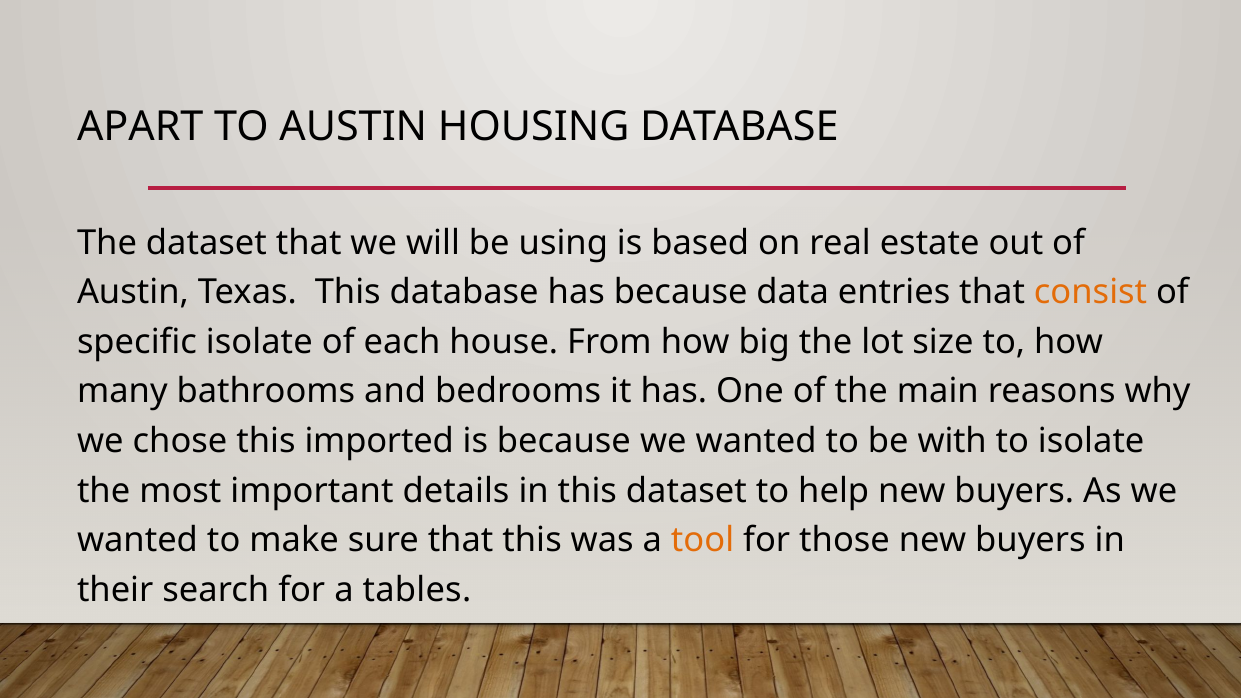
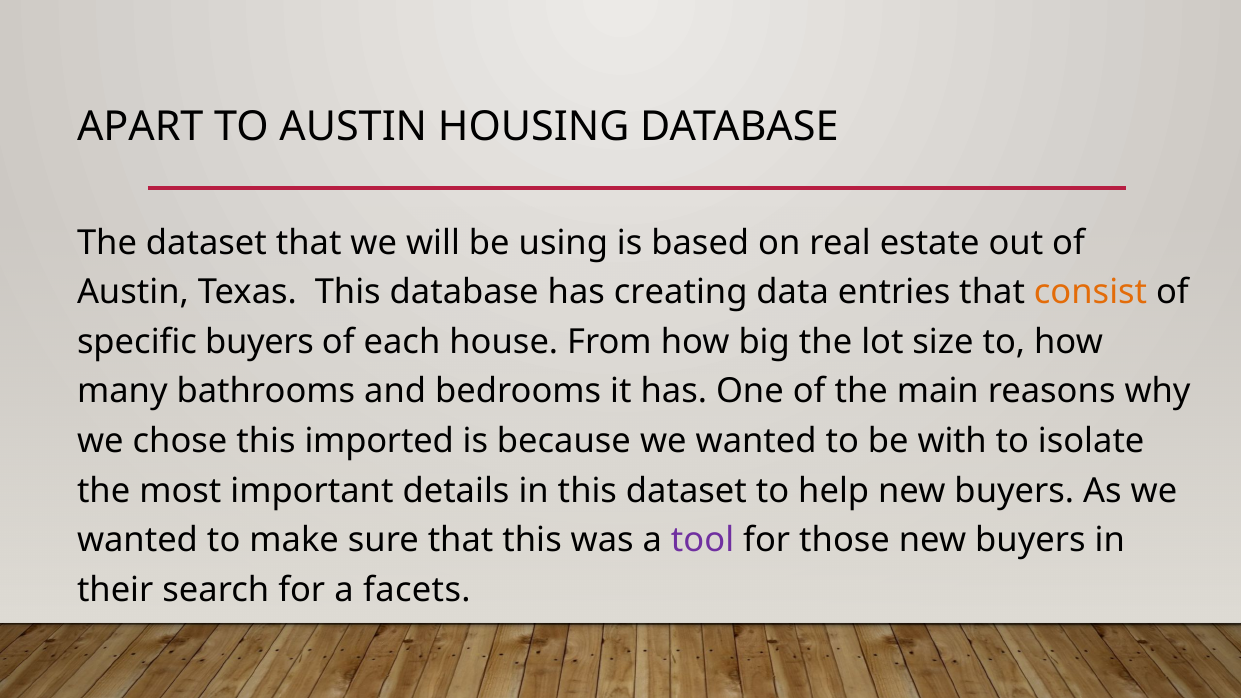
has because: because -> creating
specific isolate: isolate -> buyers
tool colour: orange -> purple
tables: tables -> facets
